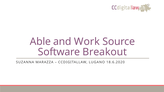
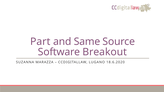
Able: Able -> Part
Work: Work -> Same
